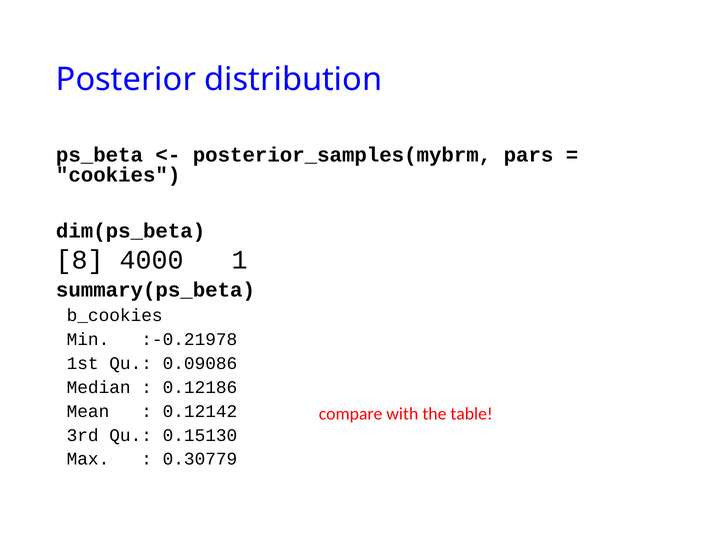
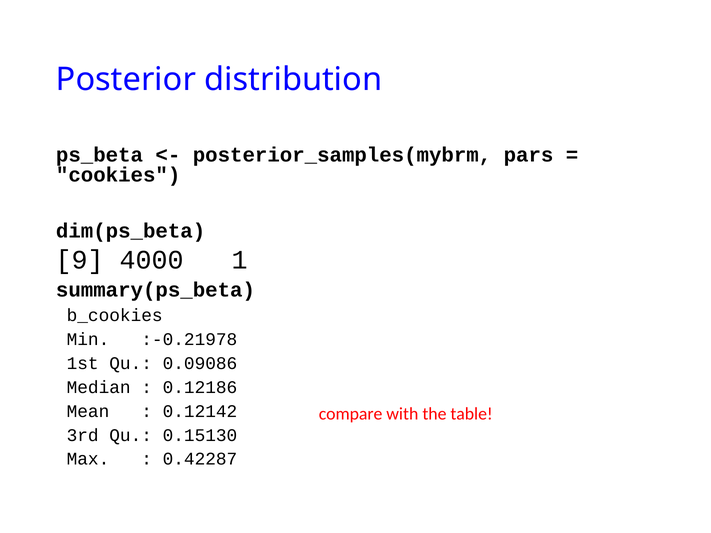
8: 8 -> 9
0.30779: 0.30779 -> 0.42287
